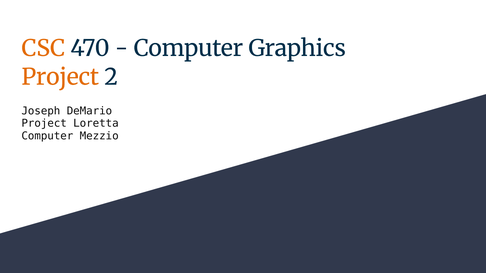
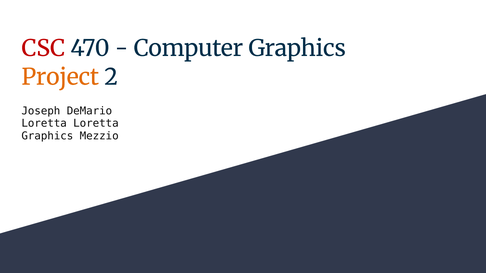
CSC colour: orange -> red
Project at (44, 124): Project -> Loretta
Computer at (47, 136): Computer -> Graphics
